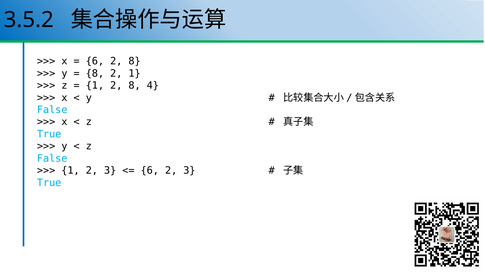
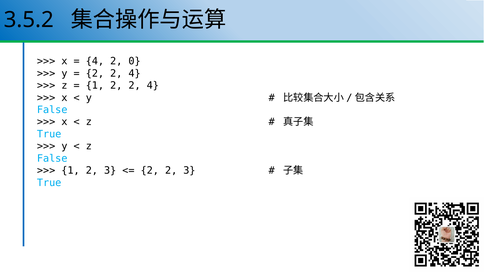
6 at (95, 61): 6 -> 4
8 at (135, 61): 8 -> 0
8 at (95, 73): 8 -> 2
1 at (135, 73): 1 -> 4
1 2 8: 8 -> 2
6 at (150, 170): 6 -> 2
